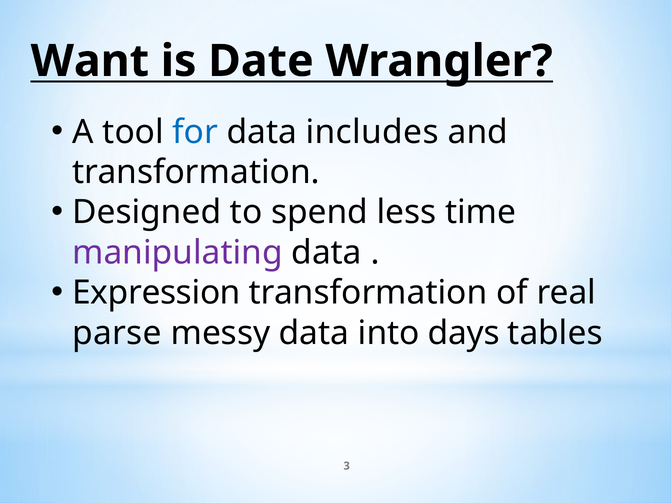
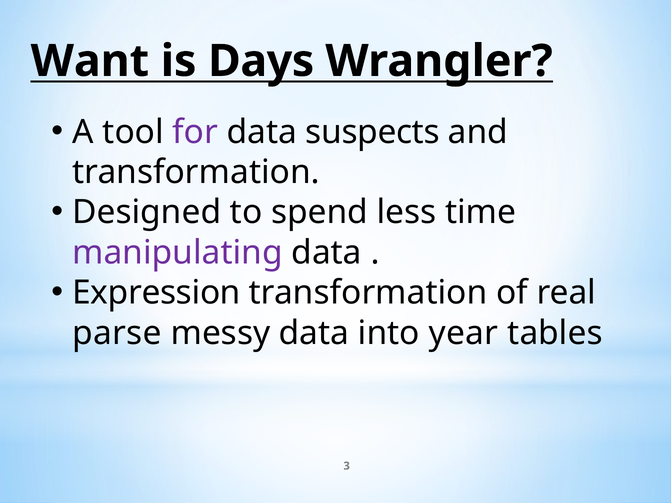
Date: Date -> Days
for colour: blue -> purple
includes: includes -> suspects
days: days -> year
